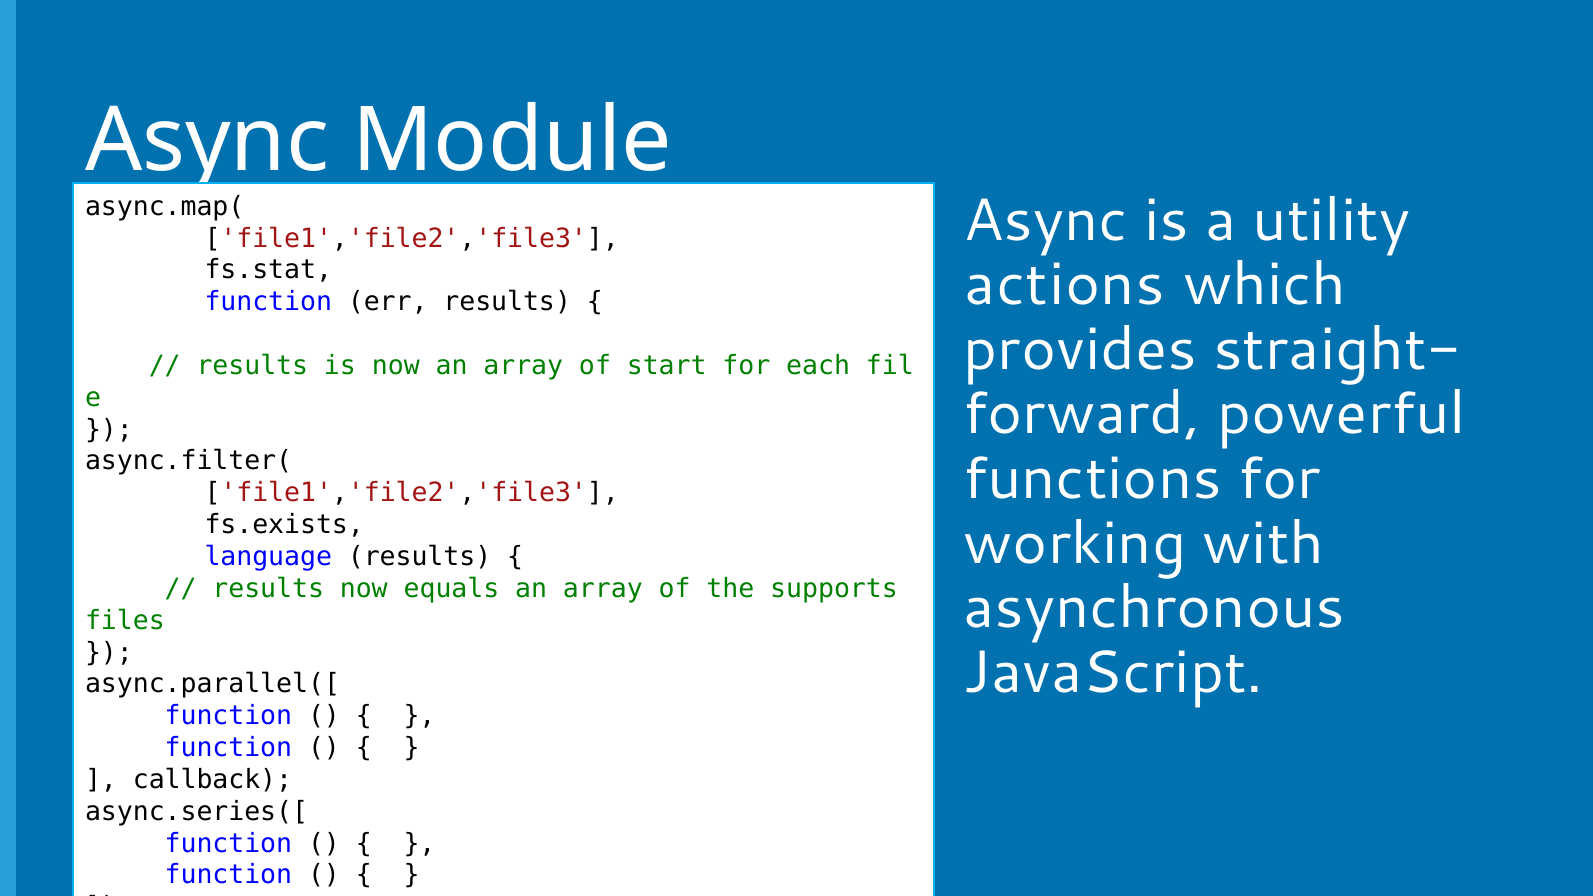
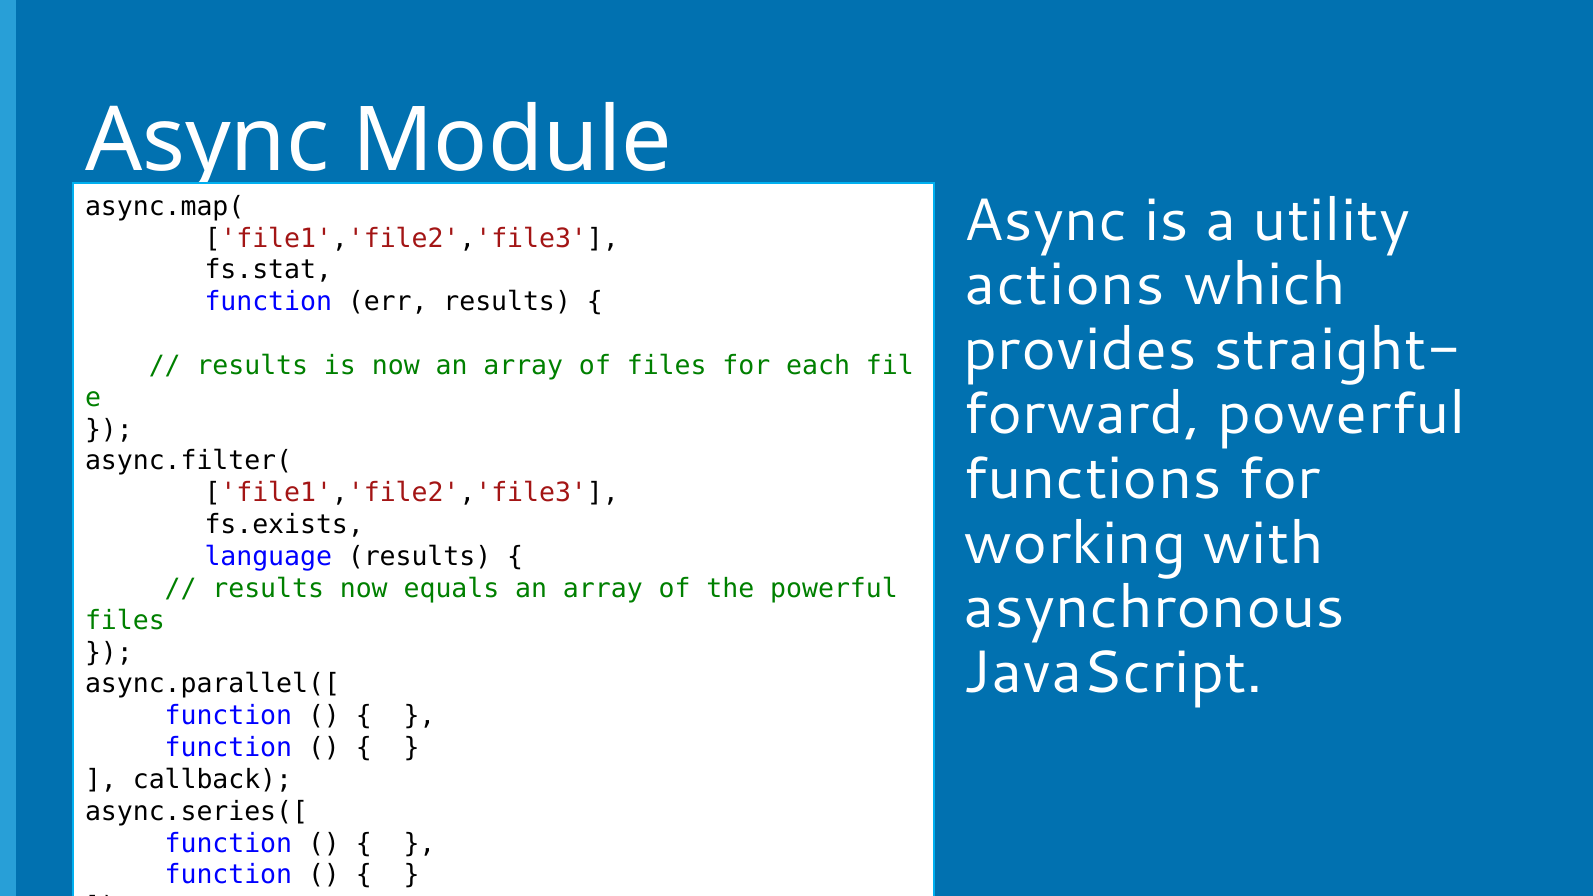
of start: start -> files
the supports: supports -> powerful
